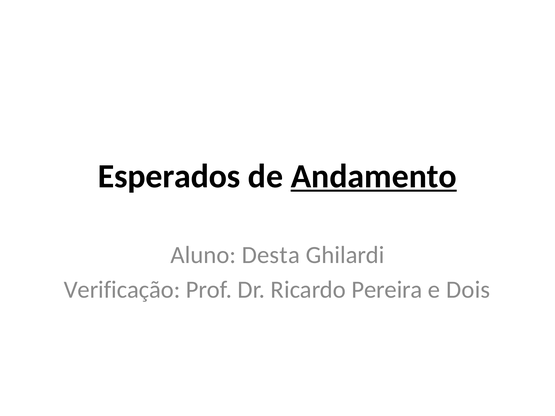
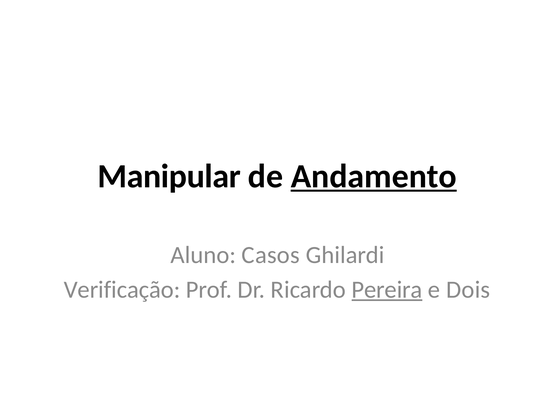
Esperados: Esperados -> Manipular
Desta: Desta -> Casos
Pereira underline: none -> present
